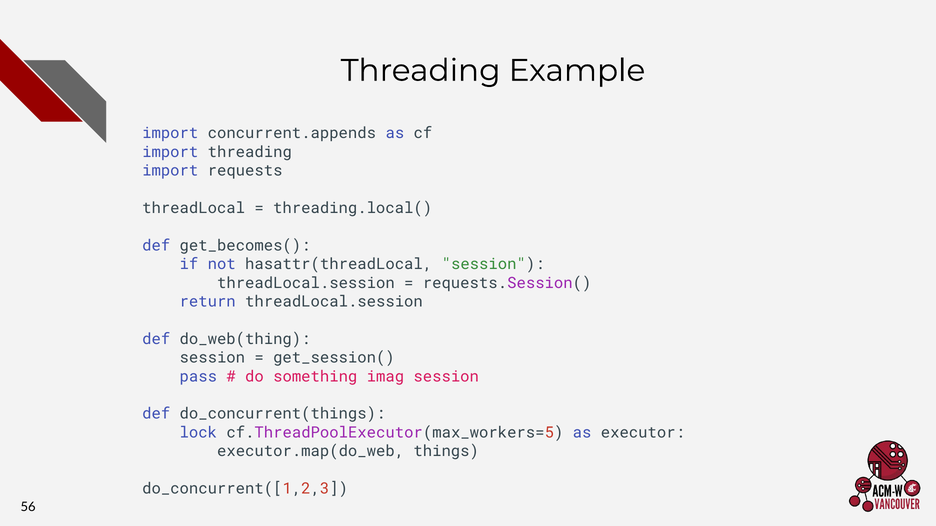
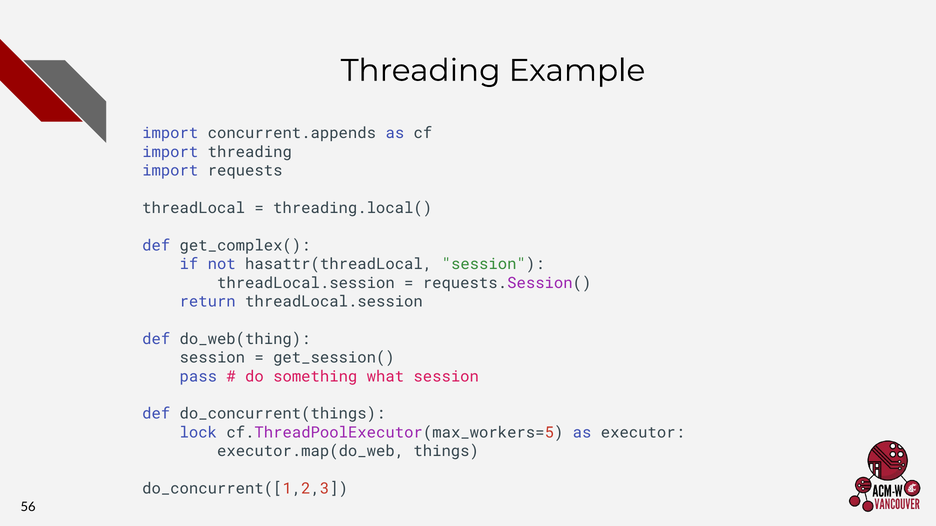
get_becomes(: get_becomes( -> get_complex(
imag: imag -> what
